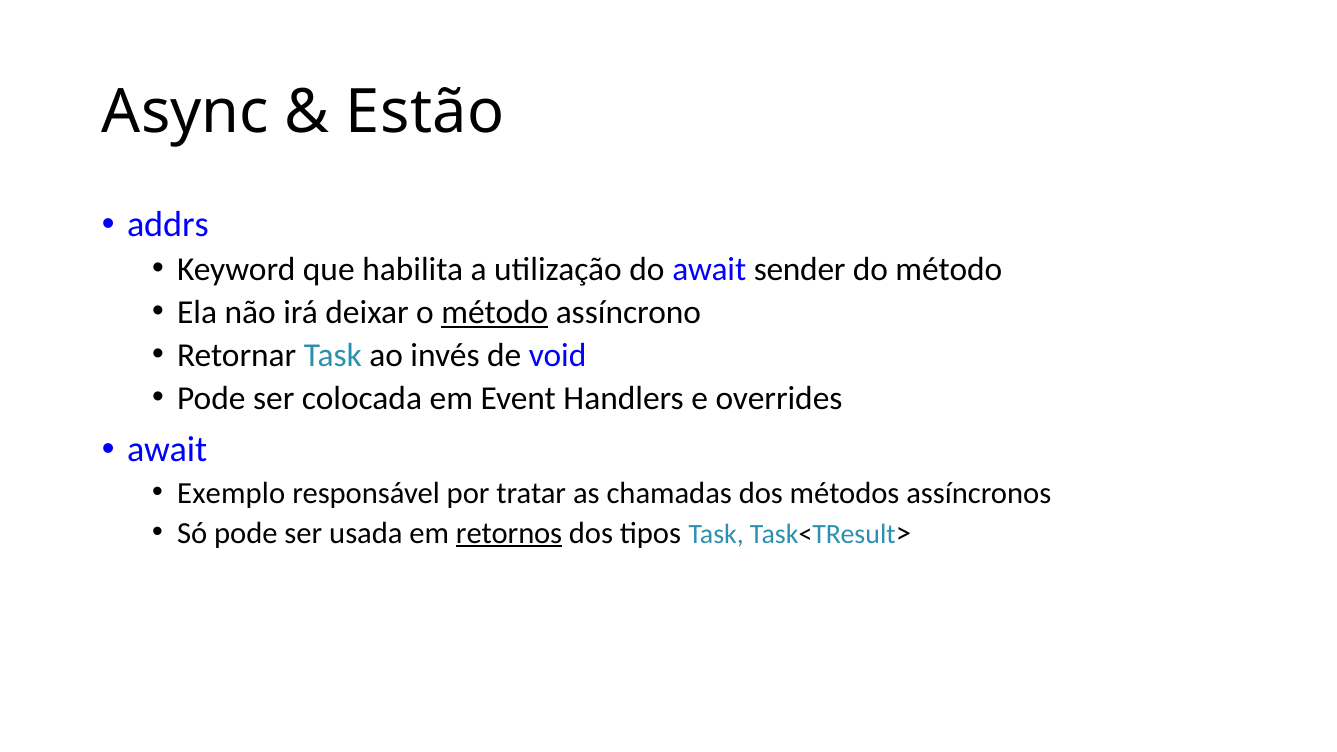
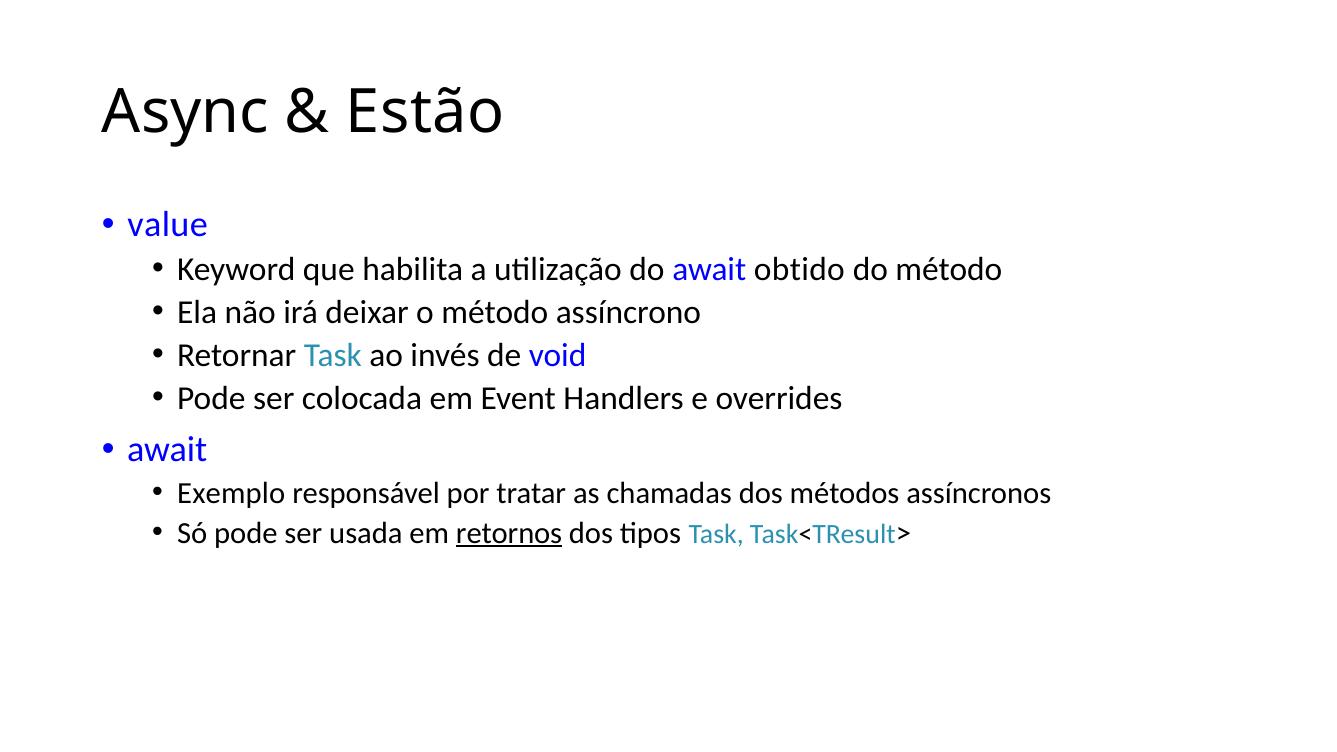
addrs: addrs -> value
sender: sender -> obtido
método at (495, 312) underline: present -> none
